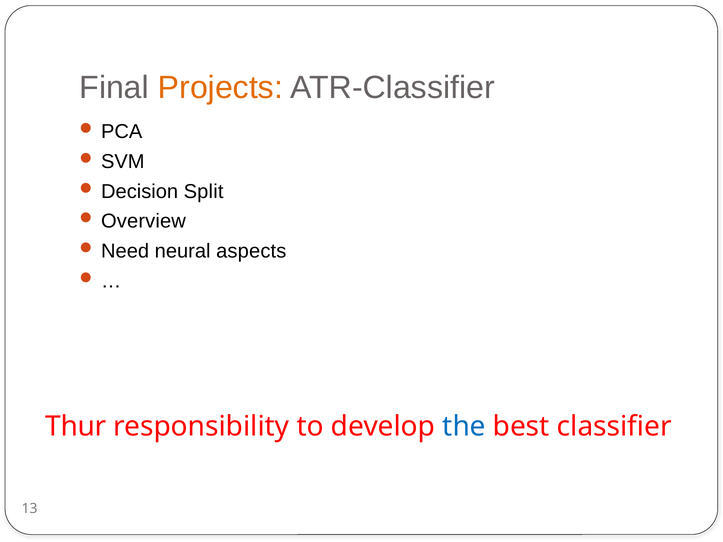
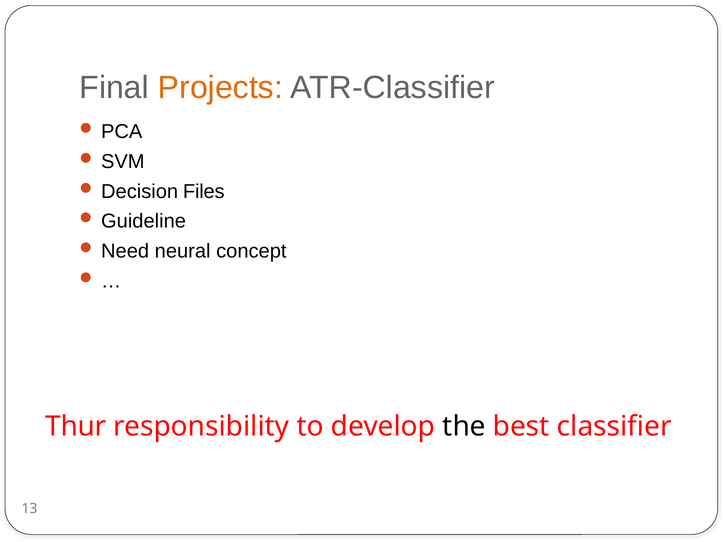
Split: Split -> Files
Overview: Overview -> Guideline
aspects: aspects -> concept
the colour: blue -> black
